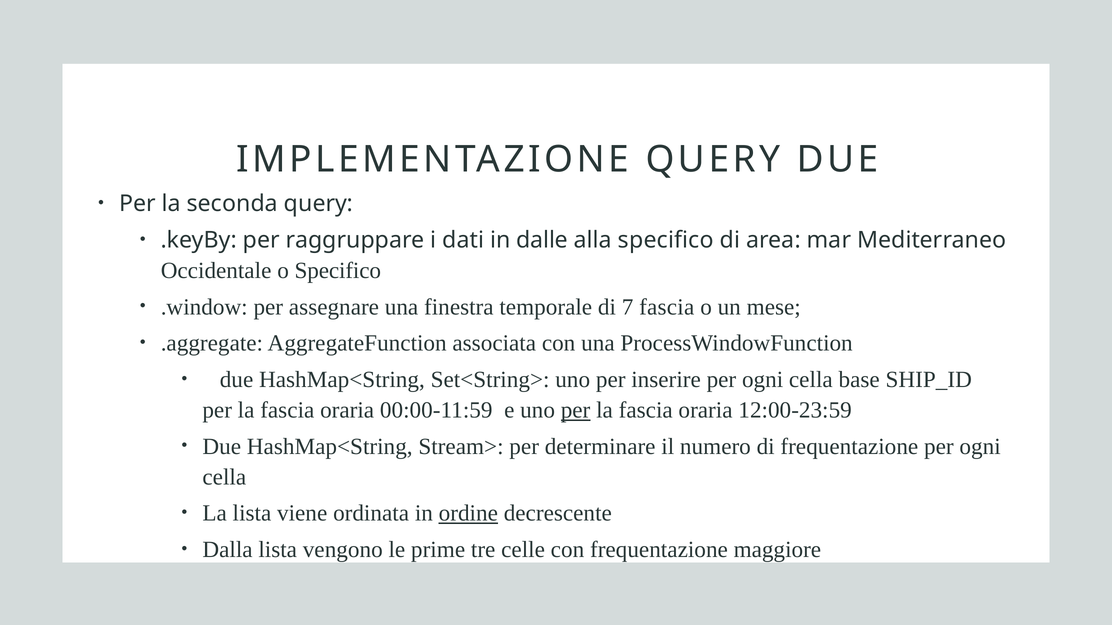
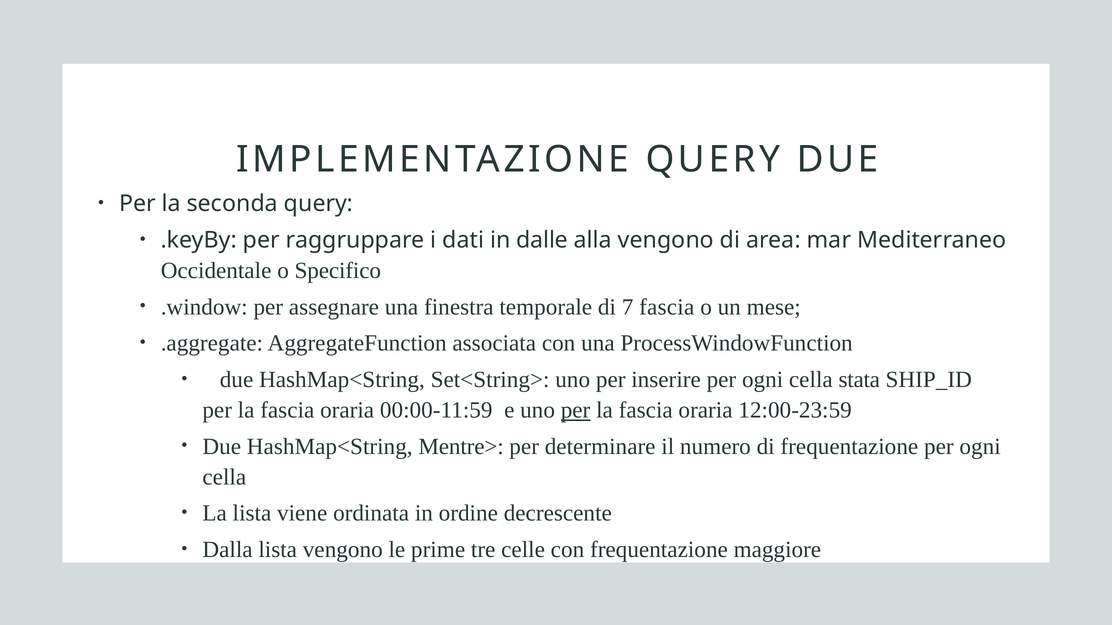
alla specifico: specifico -> vengono
base: base -> stata
Stream>: Stream> -> Mentre>
ordine underline: present -> none
